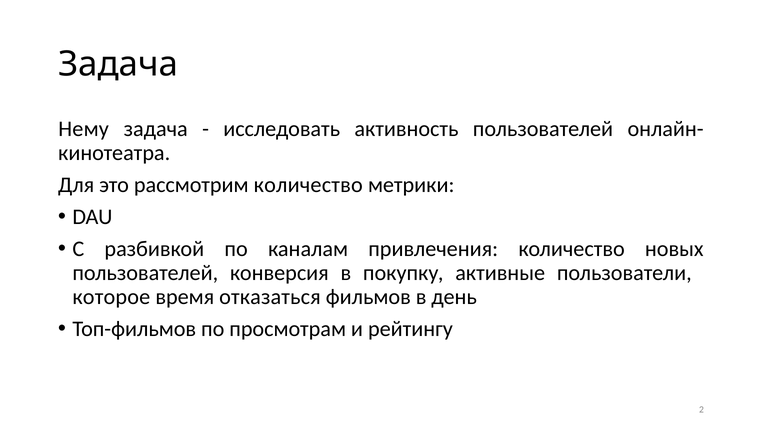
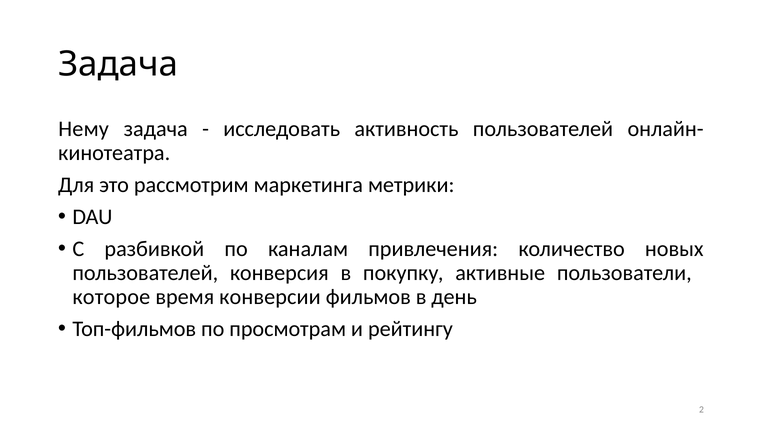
рассмотрим количество: количество -> маркетинга
отказаться: отказаться -> конверсии
